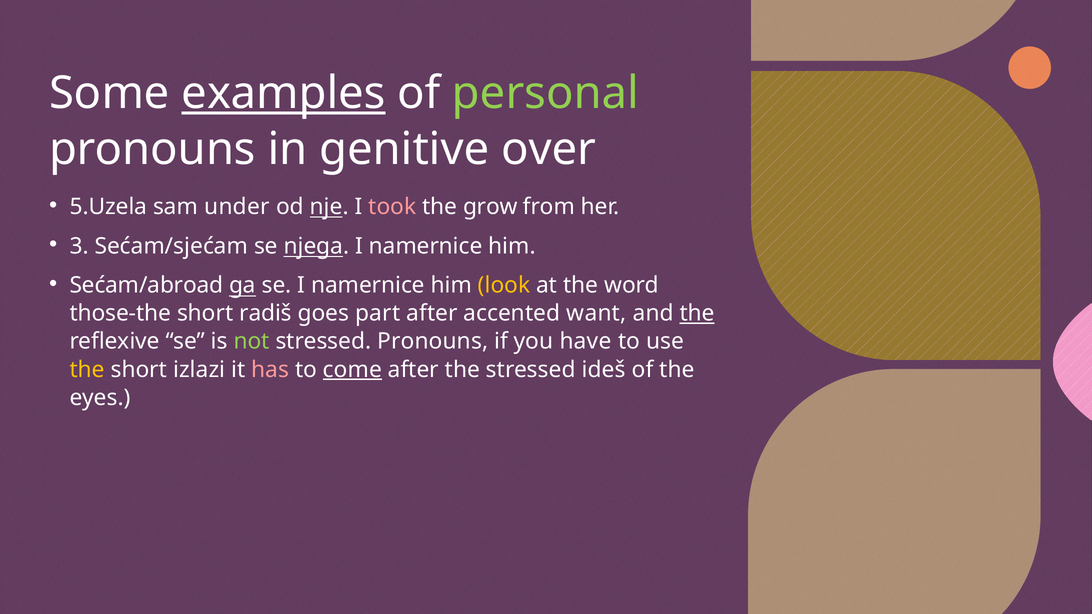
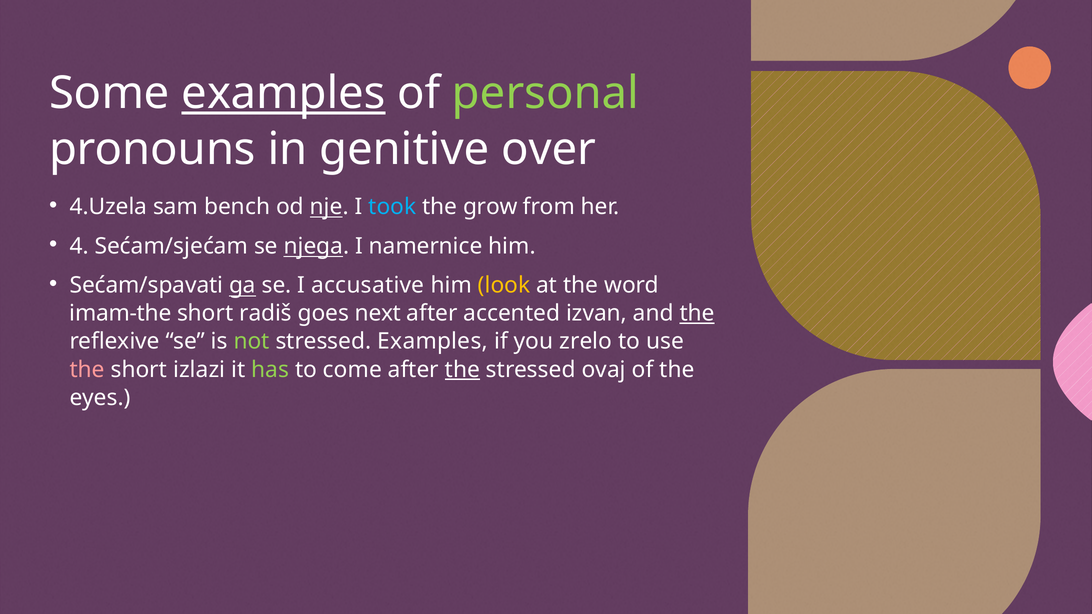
5.Uzela: 5.Uzela -> 4.Uzela
under: under -> bench
took colour: pink -> light blue
3: 3 -> 4
Sećam/abroad: Sećam/abroad -> Sećam/spavati
se I namernice: namernice -> accusative
those-the: those-the -> imam-the
part: part -> next
want: want -> izvan
stressed Pronouns: Pronouns -> Examples
have: have -> zrelo
the at (87, 370) colour: yellow -> pink
has colour: pink -> light green
come underline: present -> none
the at (462, 370) underline: none -> present
ideš: ideš -> ovaj
